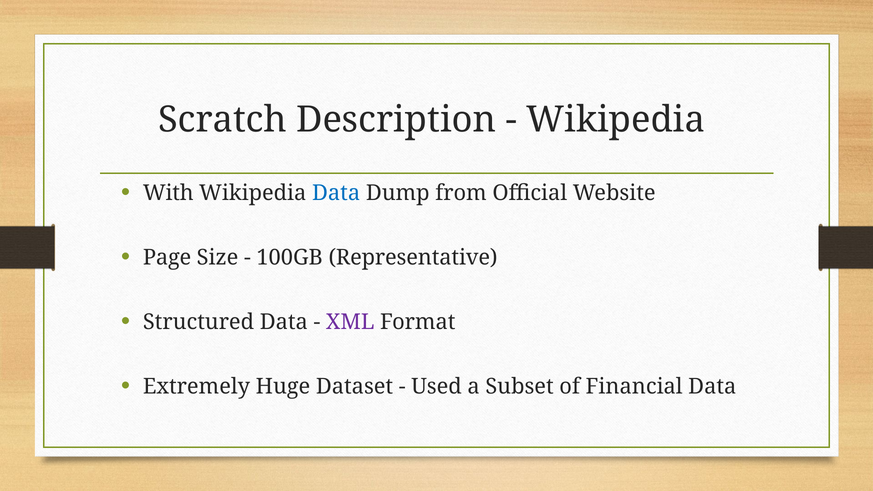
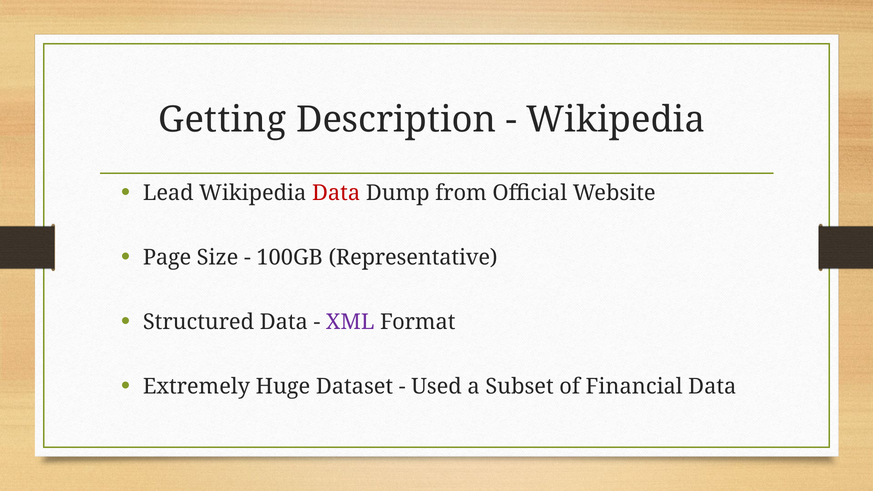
Scratch: Scratch -> Getting
With: With -> Lead
Data at (336, 193) colour: blue -> red
